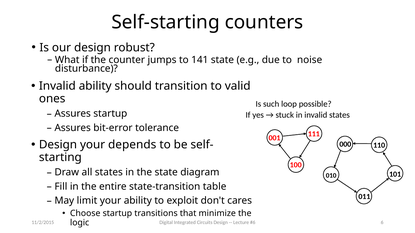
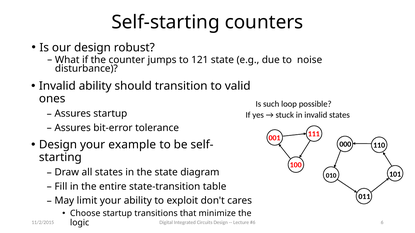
141: 141 -> 121
depends: depends -> example
